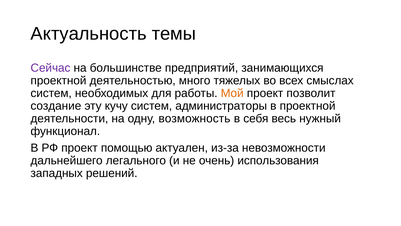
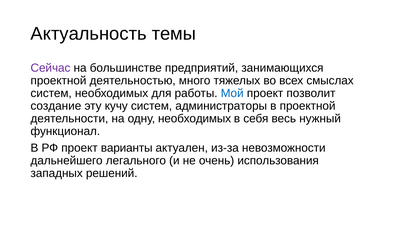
Мой colour: orange -> blue
одну возможность: возможность -> необходимых
помощью: помощью -> варианты
